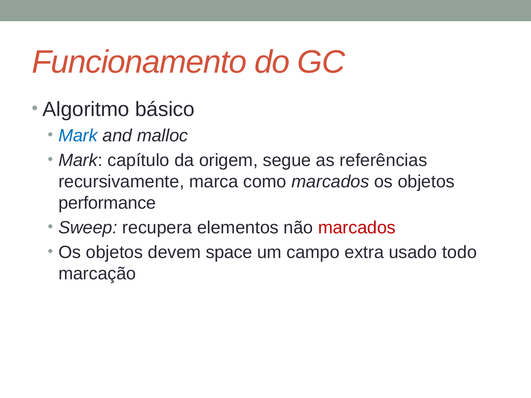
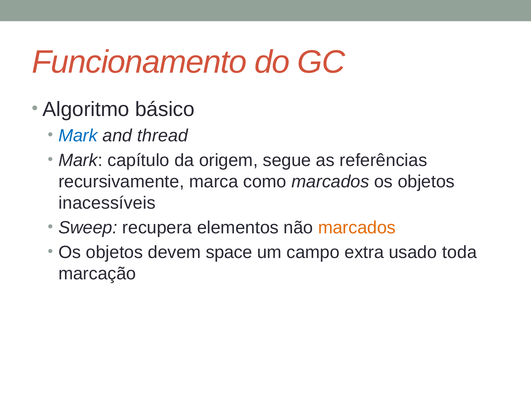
malloc: malloc -> thread
performance: performance -> inacessíveis
marcados at (357, 228) colour: red -> orange
todo: todo -> toda
